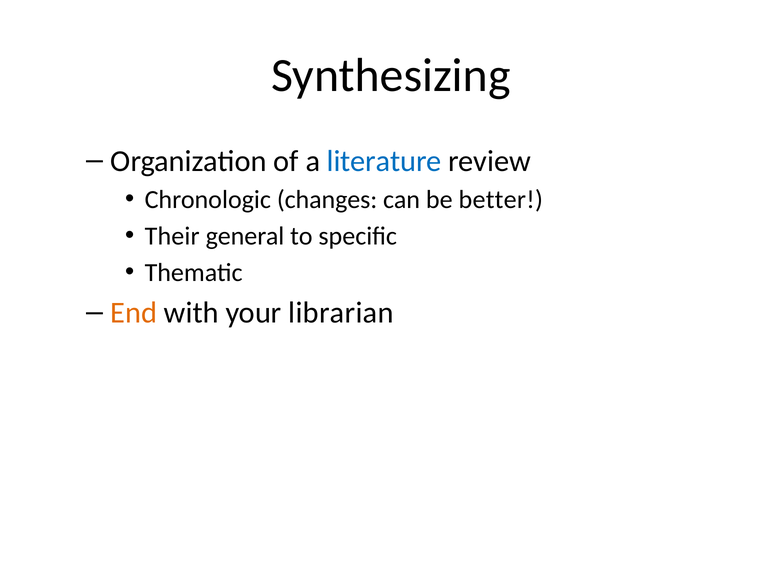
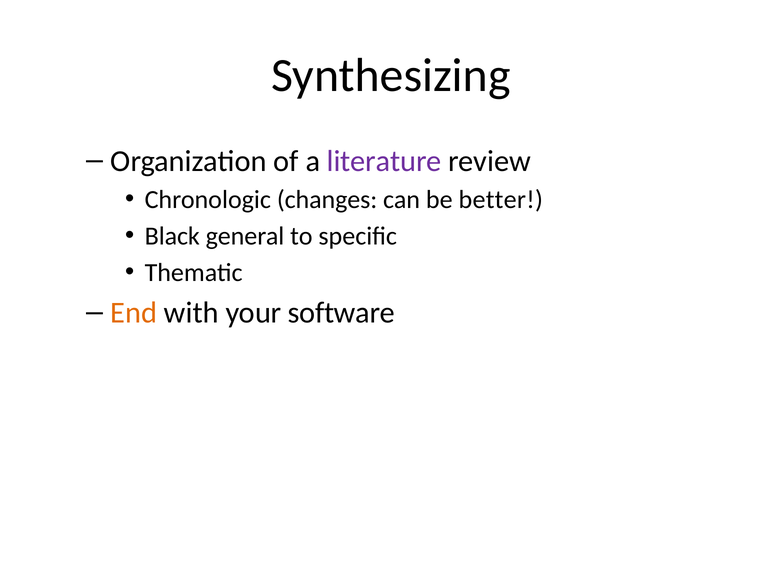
literature colour: blue -> purple
Their: Their -> Black
librarian: librarian -> software
